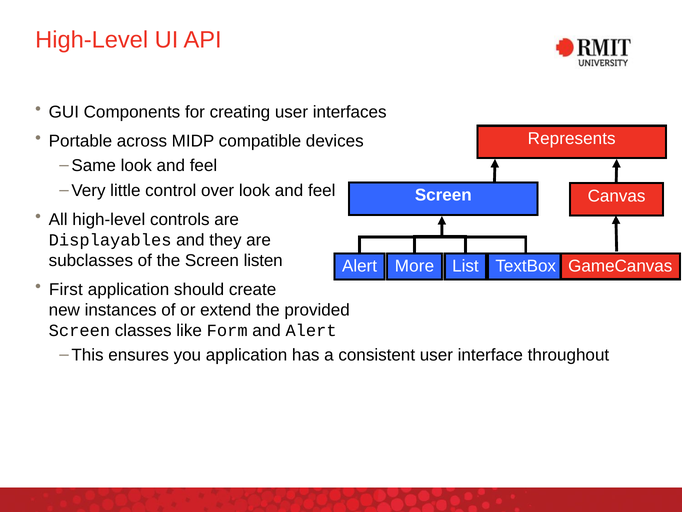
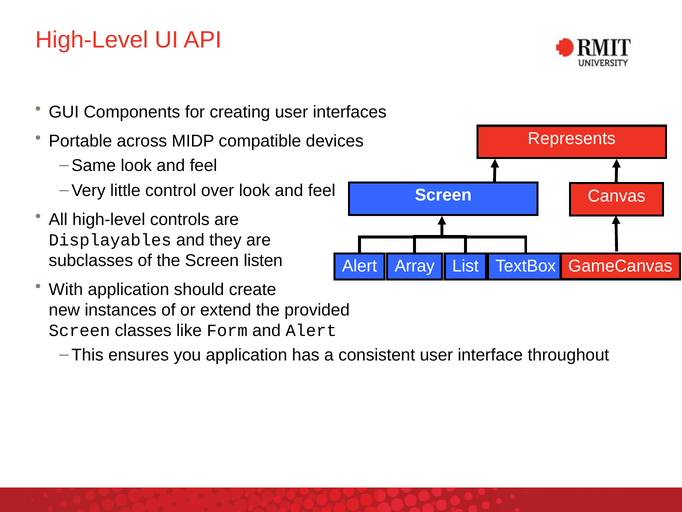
More: More -> Array
First: First -> With
